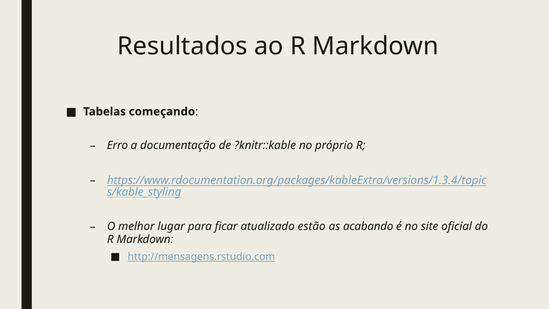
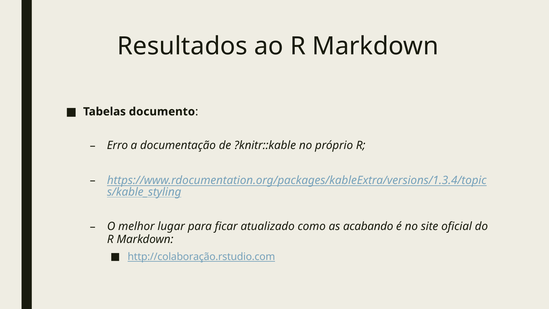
começando: começando -> documento
estão: estão -> como
http://mensagens.rstudio.com: http://mensagens.rstudio.com -> http://colaboração.rstudio.com
